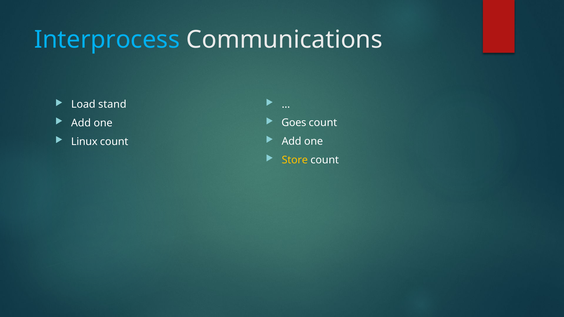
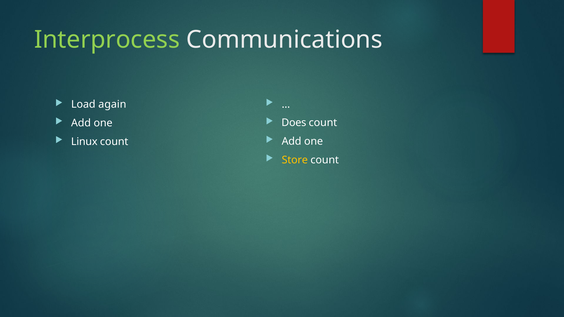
Interprocess colour: light blue -> light green
stand: stand -> again
Goes: Goes -> Does
